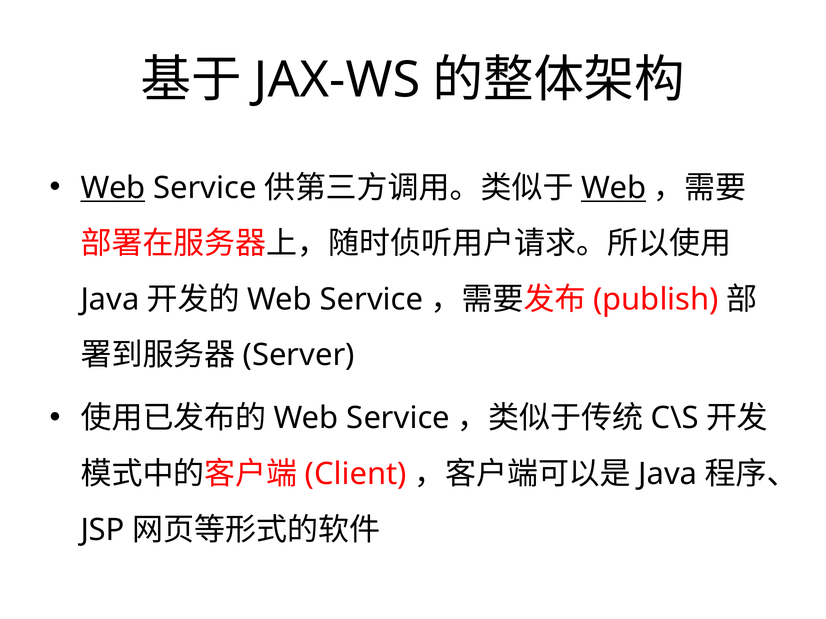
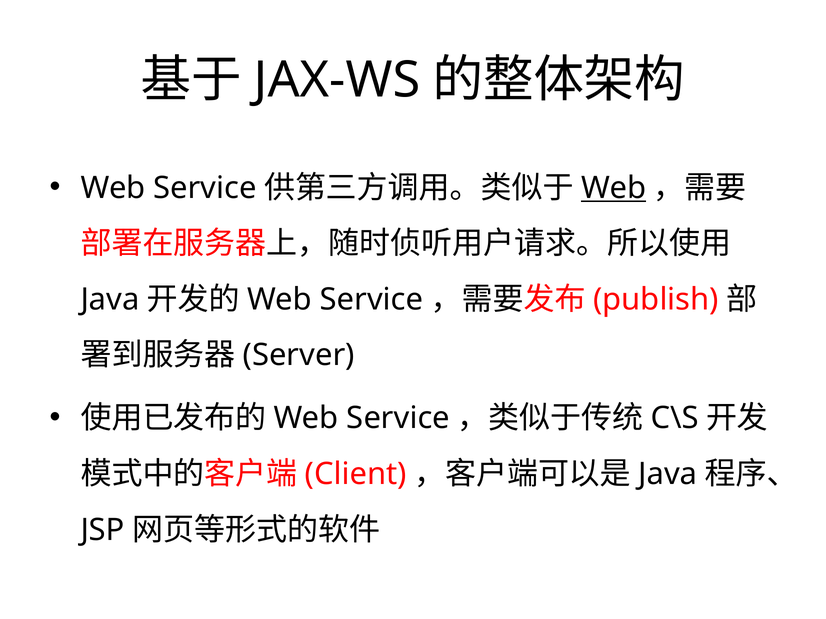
Web at (113, 188) underline: present -> none
